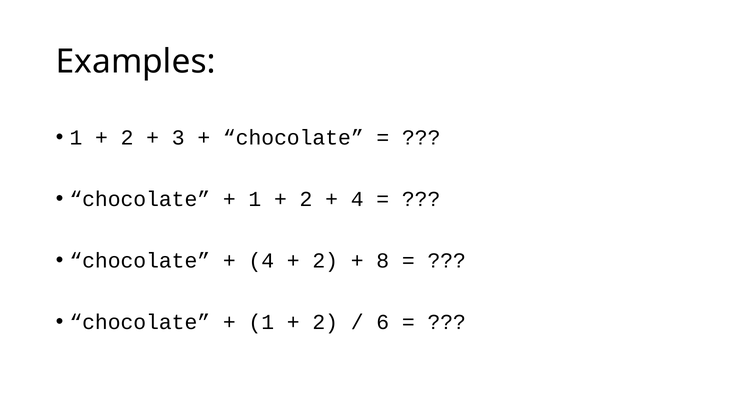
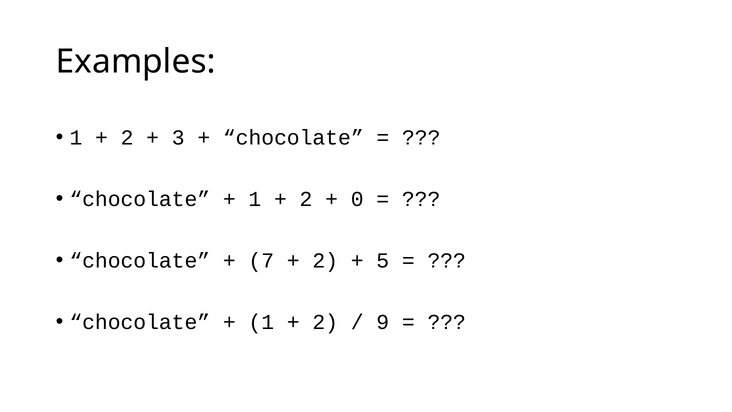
4 at (357, 199): 4 -> 0
4 at (261, 260): 4 -> 7
8: 8 -> 5
6: 6 -> 9
